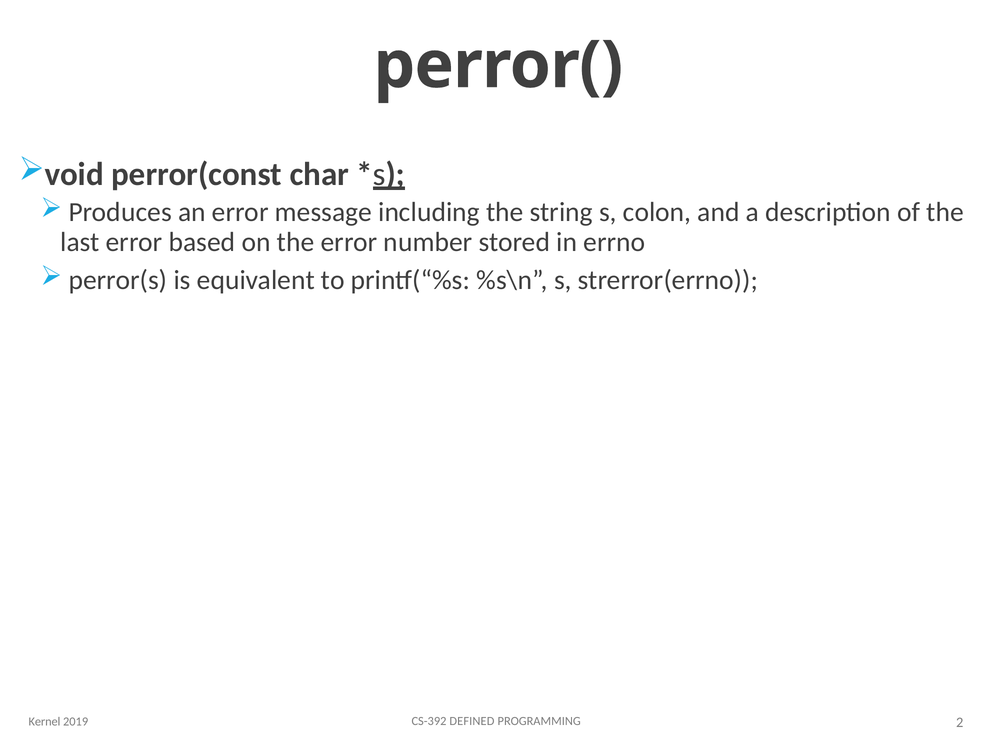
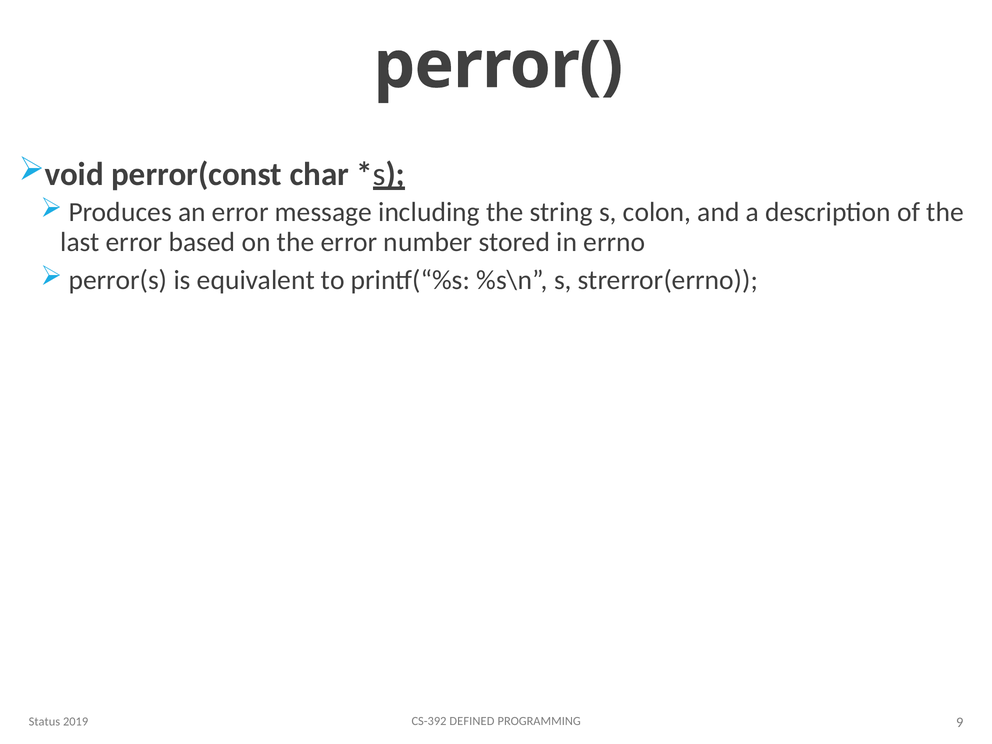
Kernel: Kernel -> Status
2: 2 -> 9
